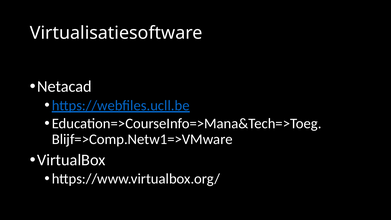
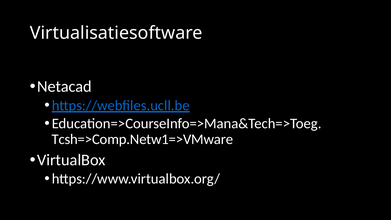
Blijf=>Comp.Netw1=>VMware: Blijf=>Comp.Netw1=>VMware -> Tcsh=>Comp.Netw1=>VMware
